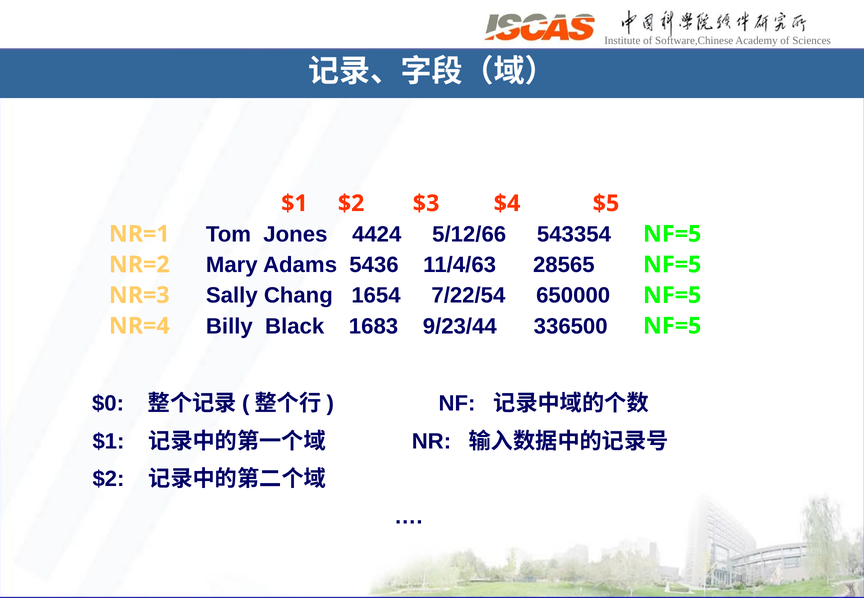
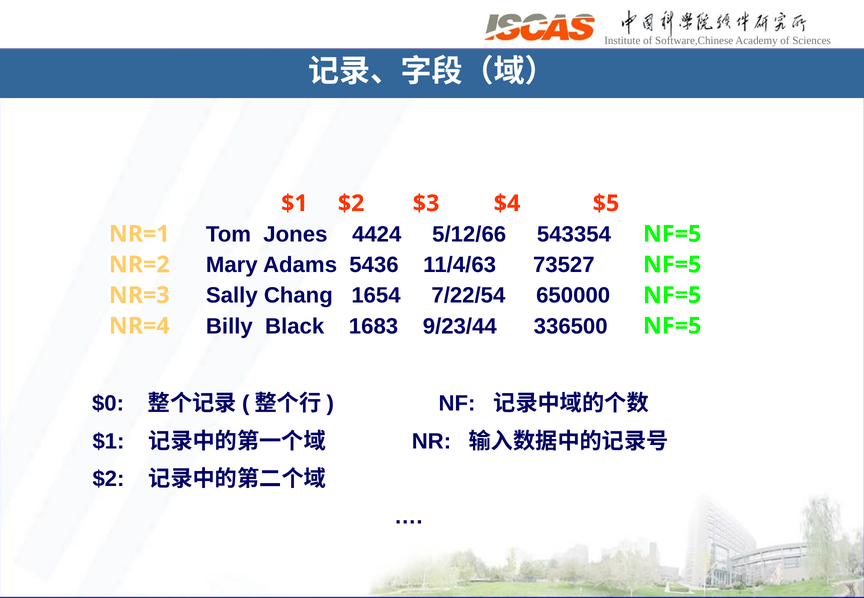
28565: 28565 -> 73527
